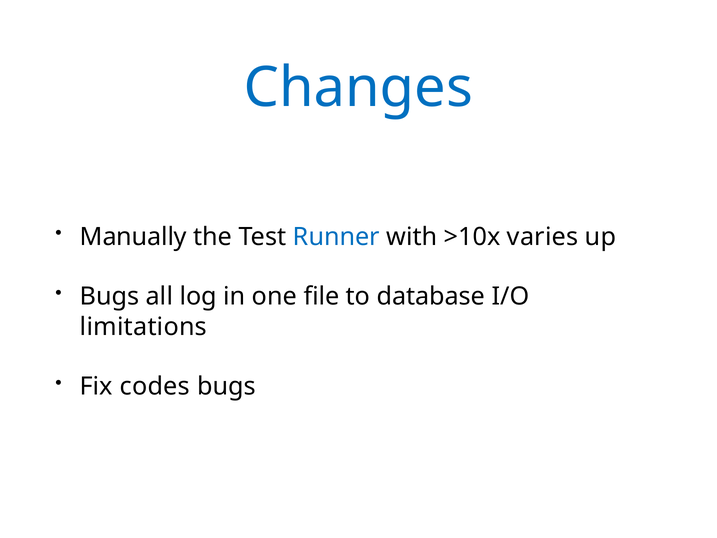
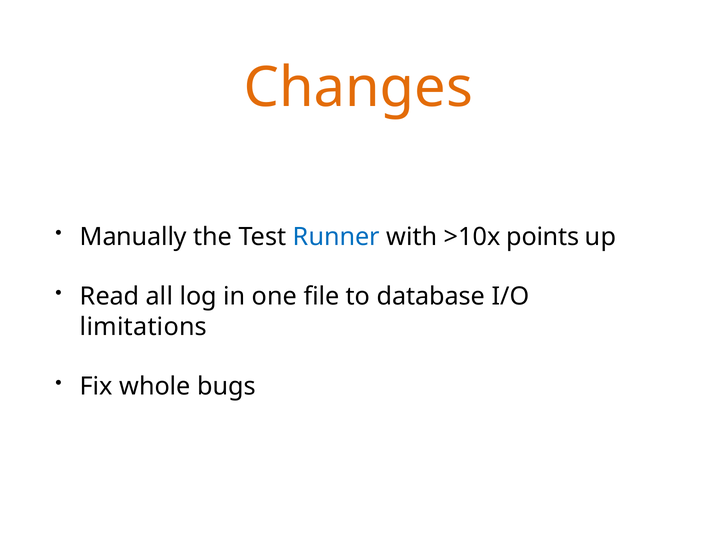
Changes colour: blue -> orange
varies: varies -> points
Bugs at (110, 296): Bugs -> Read
codes: codes -> whole
